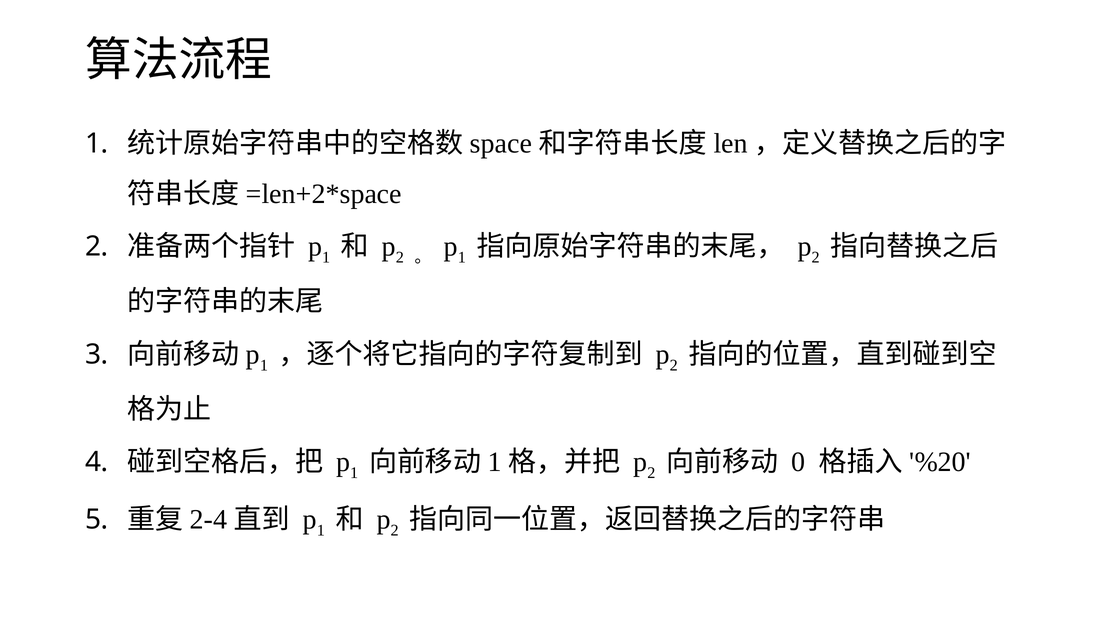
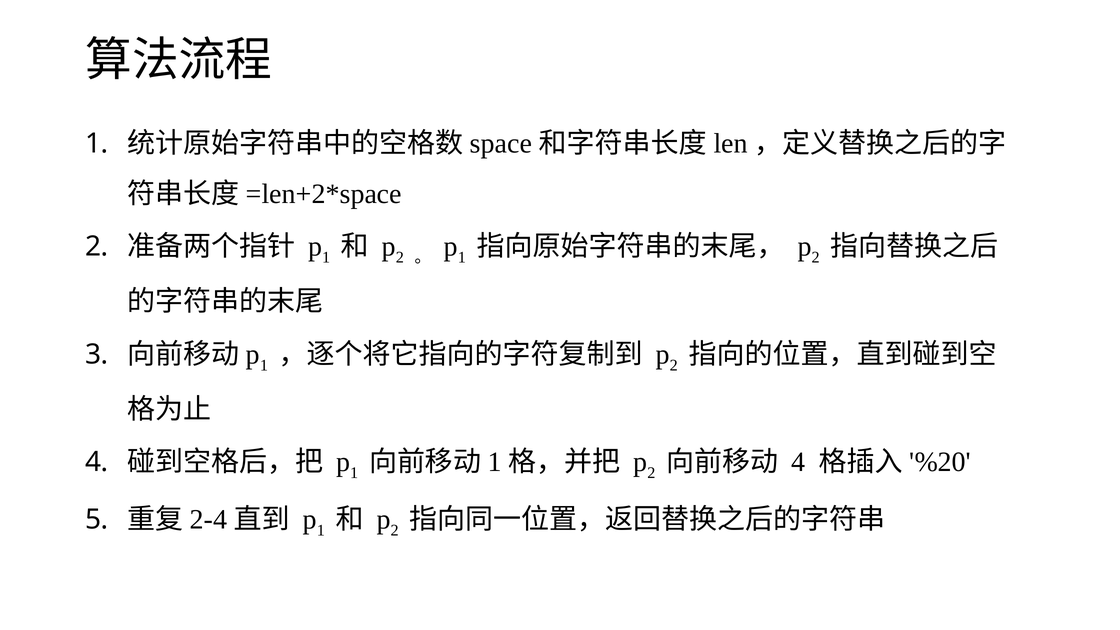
0 at (798, 462): 0 -> 4
